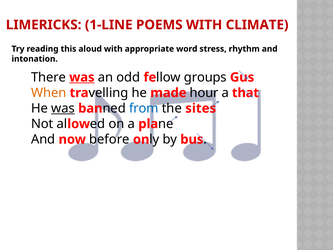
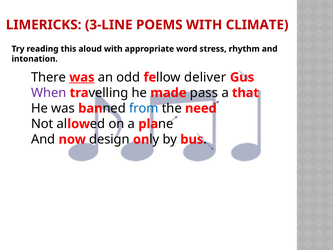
1-LINE: 1-LINE -> 3-LINE
groups: groups -> deliver
When colour: orange -> purple
hour: hour -> pass
was at (63, 108) underline: present -> none
sites: sites -> need
before: before -> design
